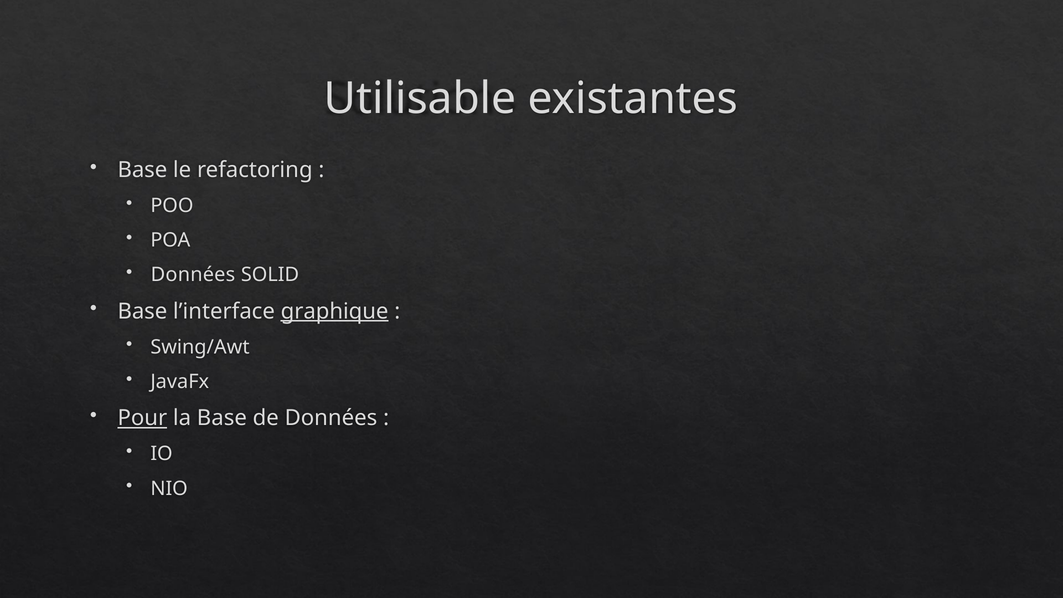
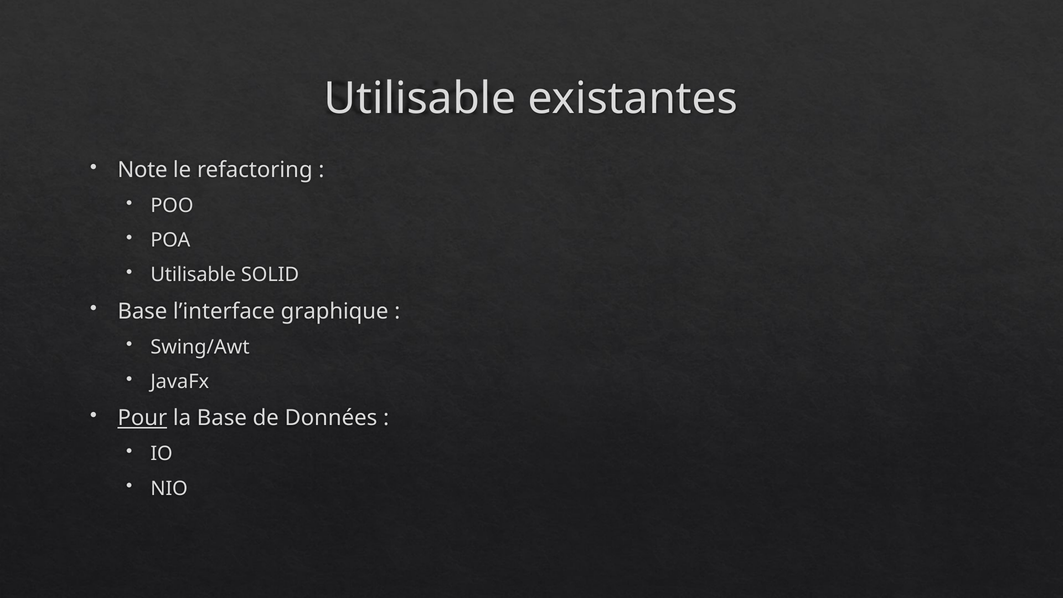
Base at (142, 170): Base -> Note
Données at (193, 275): Données -> Utilisable
graphique underline: present -> none
